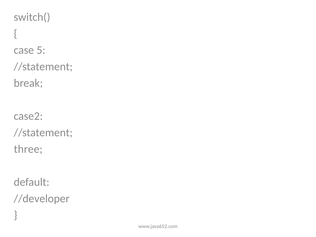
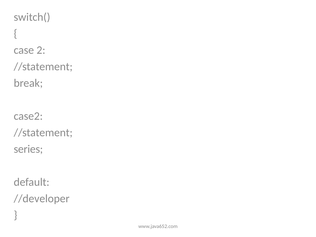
5: 5 -> 2
three: three -> series
